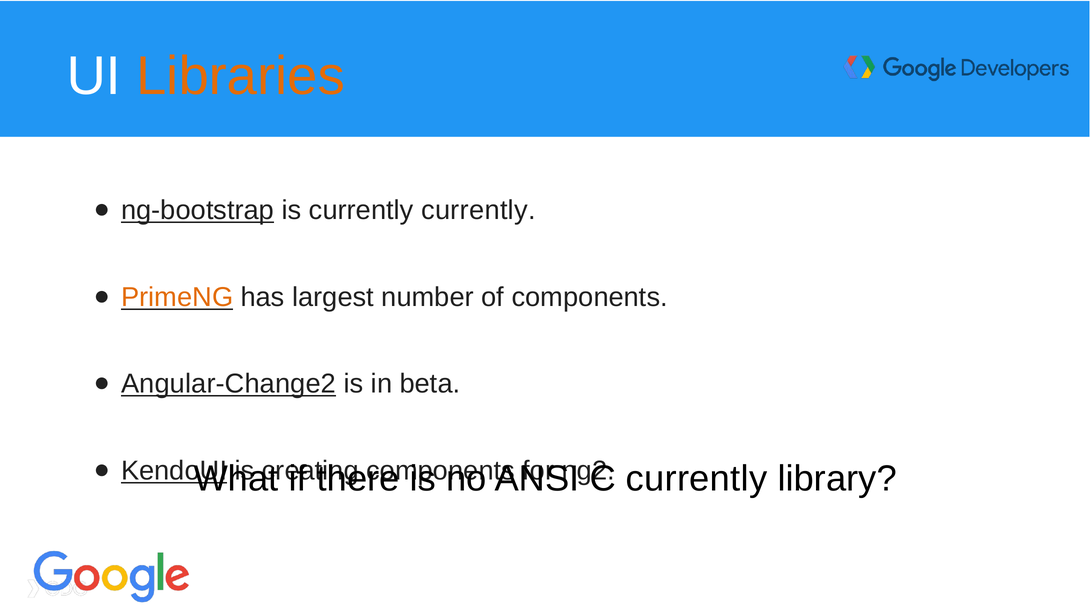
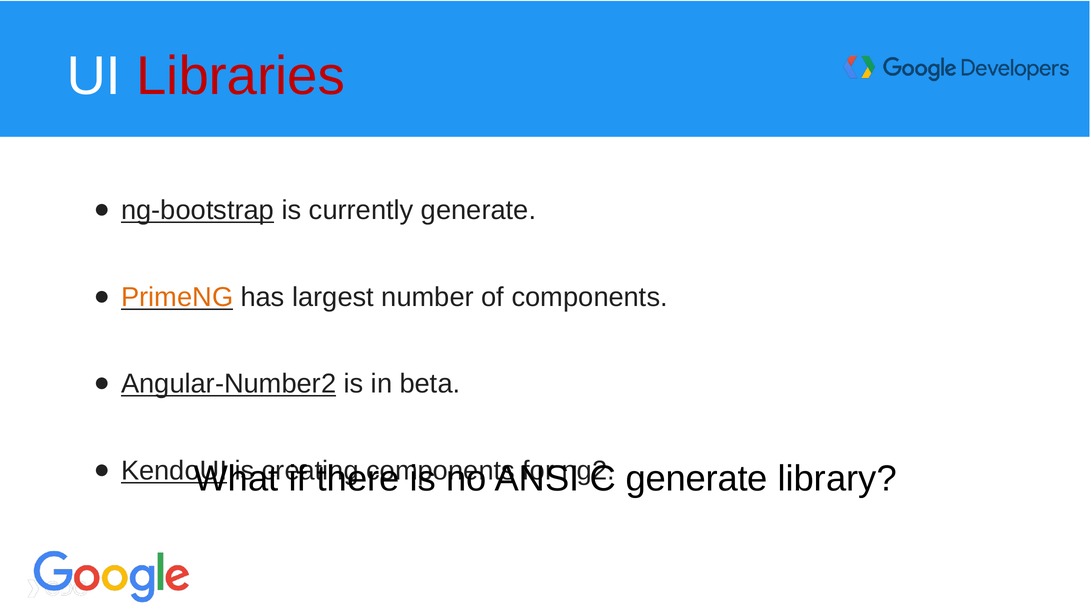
Libraries colour: orange -> red
currently currently: currently -> generate
Angular-Change2: Angular-Change2 -> Angular-Number2
currently at (697, 479): currently -> generate
